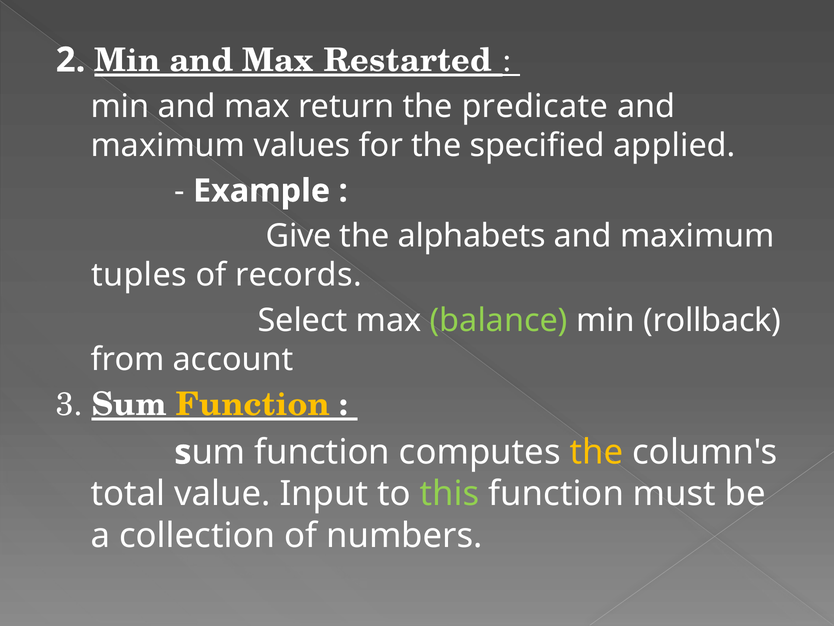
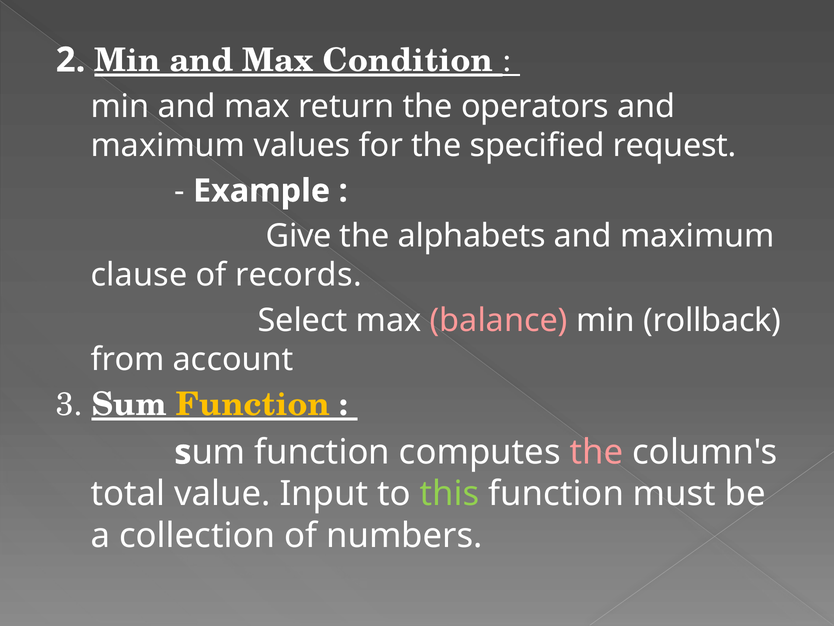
Restarted: Restarted -> Condition
predicate: predicate -> operators
applied: applied -> request
tuples: tuples -> clause
balance colour: light green -> pink
the at (596, 452) colour: yellow -> pink
